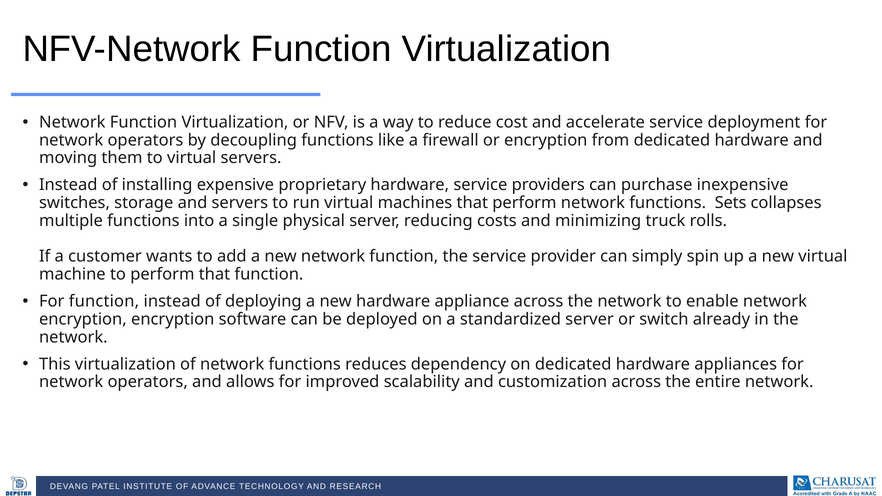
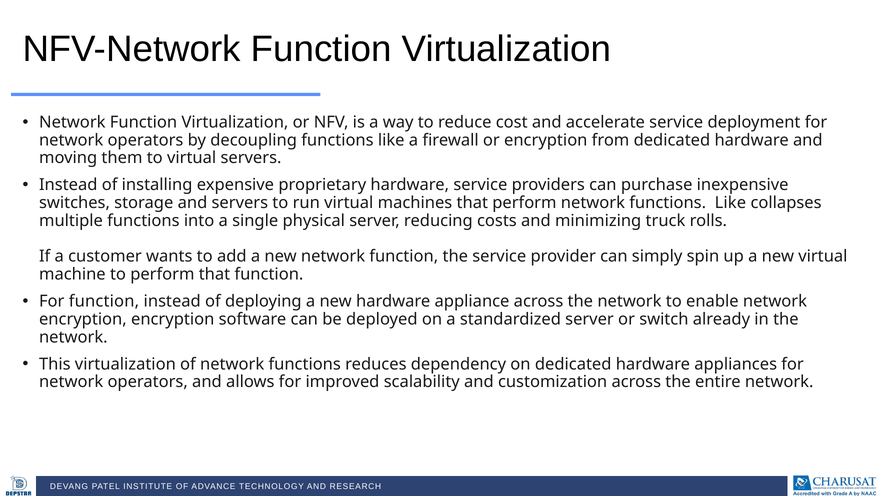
network functions Sets: Sets -> Like
